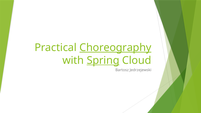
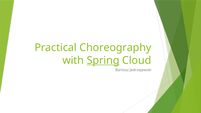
Choreography underline: present -> none
